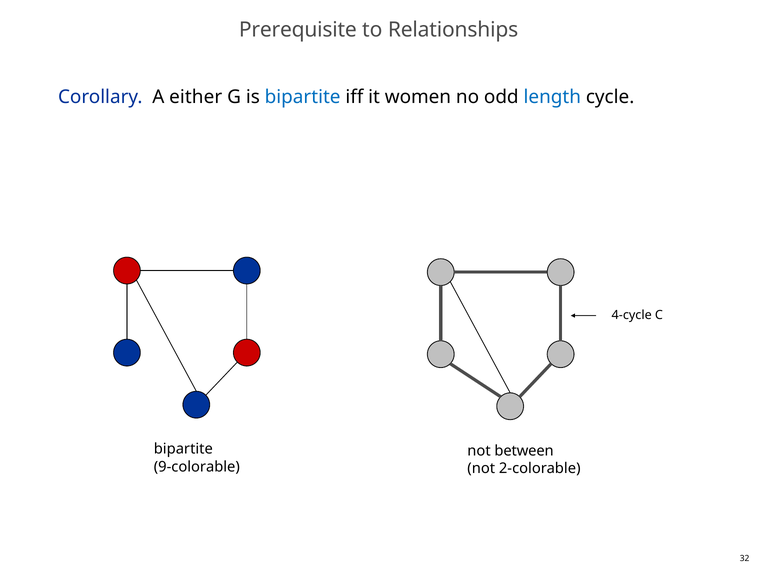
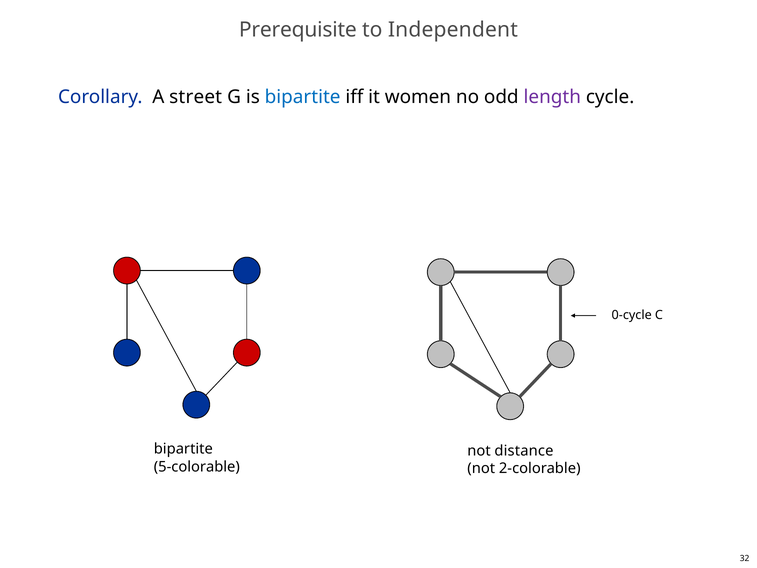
Relationships: Relationships -> Independent
either: either -> street
length colour: blue -> purple
4-cycle: 4-cycle -> 0-cycle
between: between -> distance
9-colorable: 9-colorable -> 5-colorable
